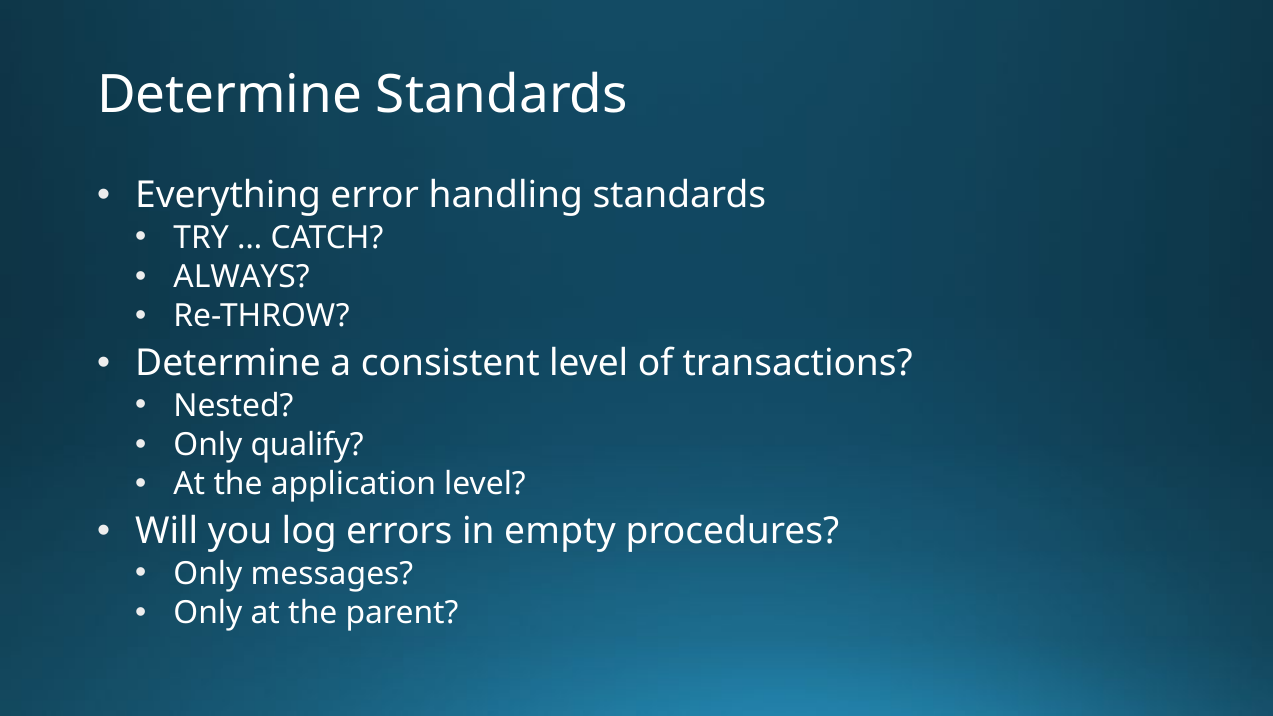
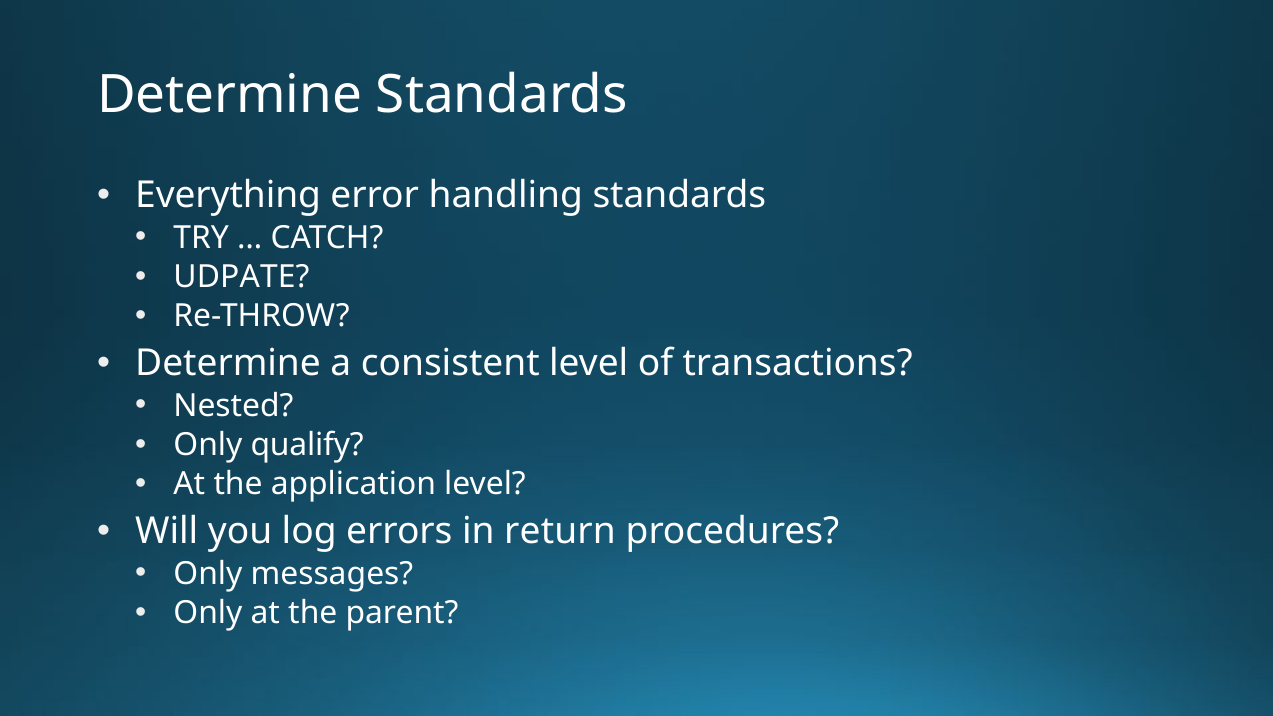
ALWAYS: ALWAYS -> UDPATE
empty: empty -> return
